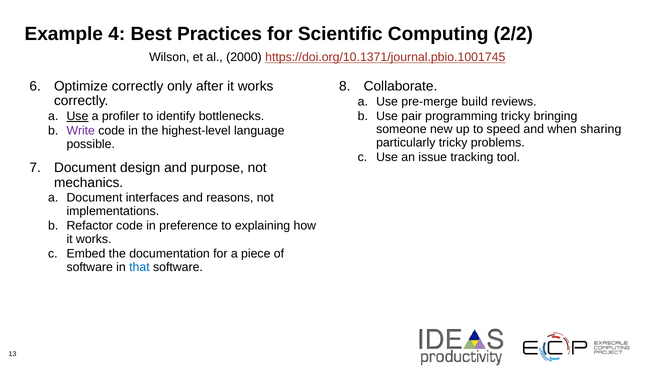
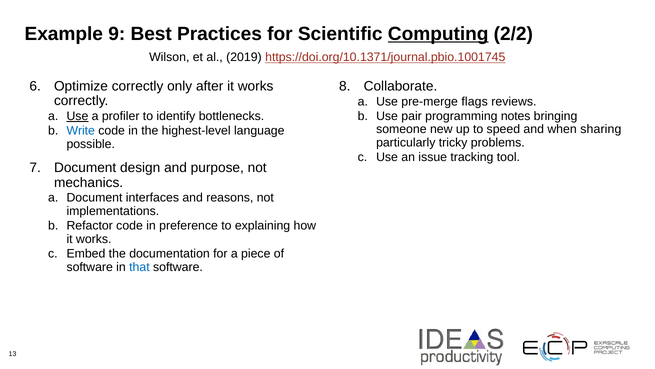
4: 4 -> 9
Computing underline: none -> present
2000: 2000 -> 2019
build: build -> flags
programming tricky: tricky -> notes
Write colour: purple -> blue
